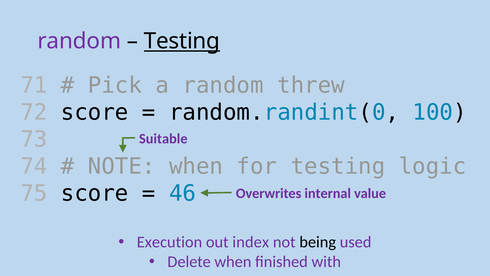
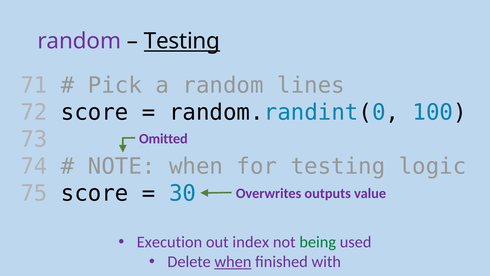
threw: threw -> lines
Suitable: Suitable -> Omitted
46: 46 -> 30
internal: internal -> outputs
being colour: black -> green
when at (233, 262) underline: none -> present
